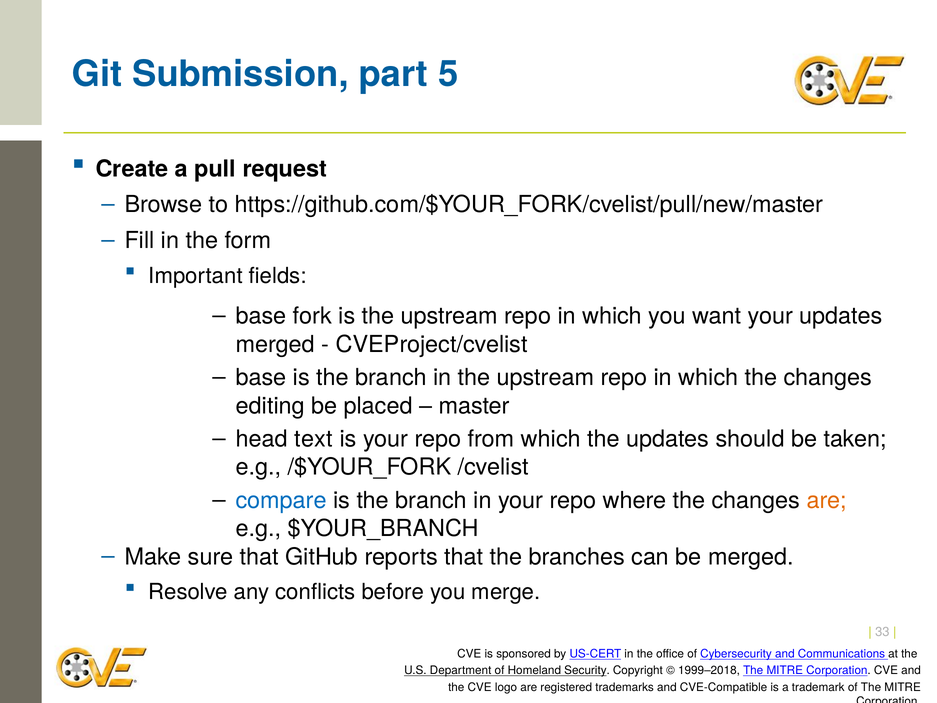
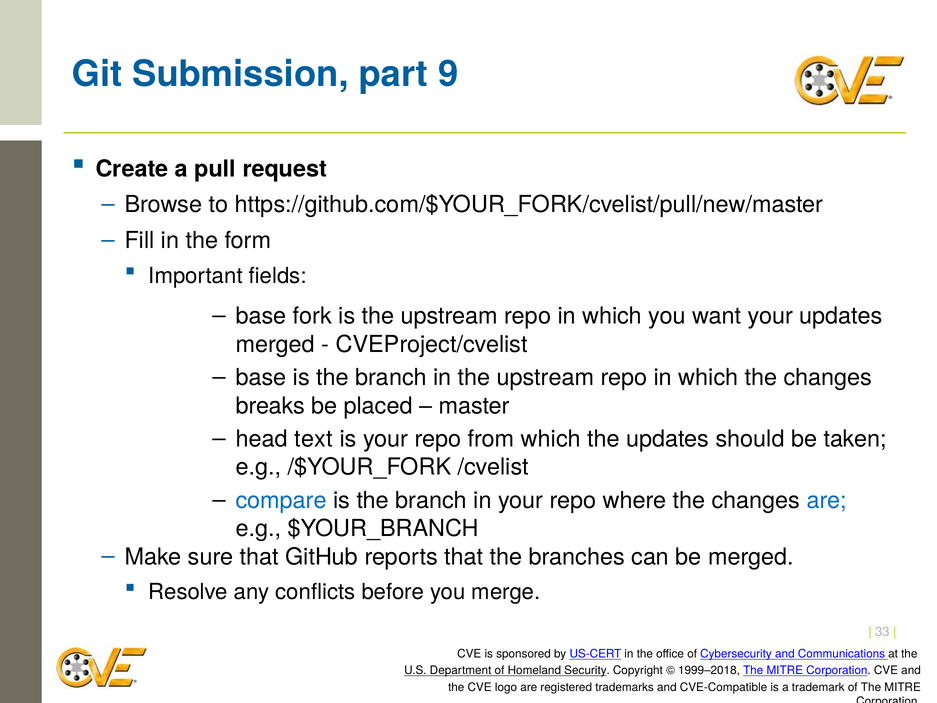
5: 5 -> 9
editing: editing -> breaks
are at (827, 500) colour: orange -> blue
